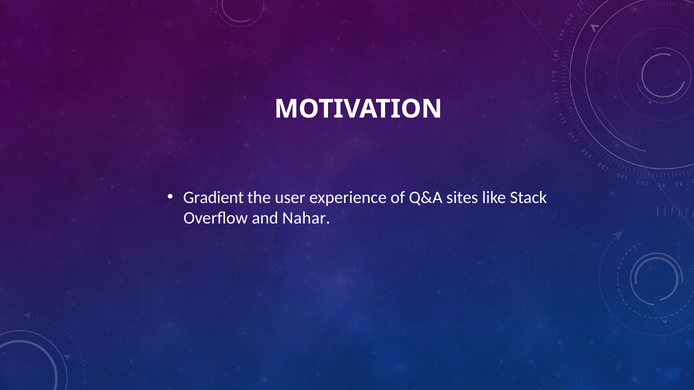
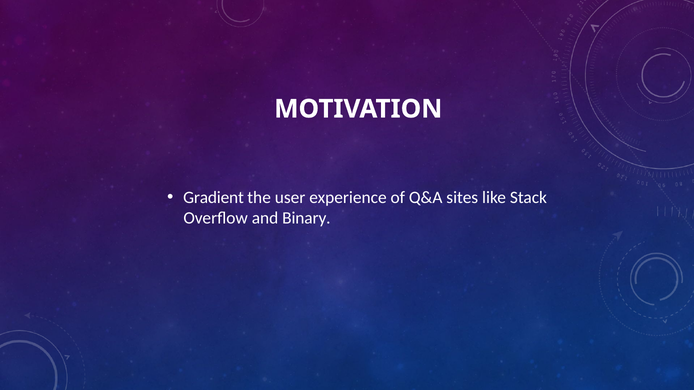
Nahar: Nahar -> Binary
